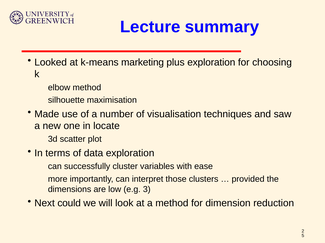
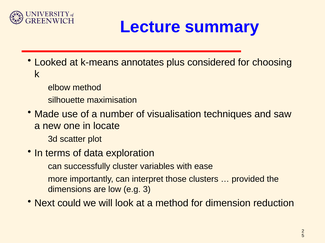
marketing: marketing -> annotates
plus exploration: exploration -> considered
